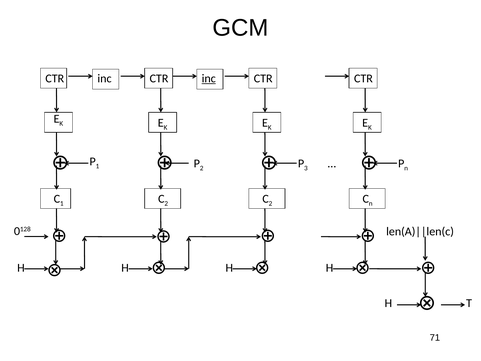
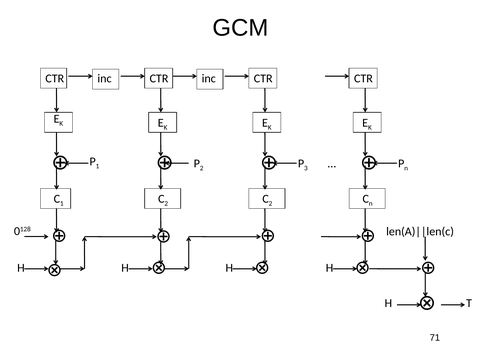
inc at (209, 79) underline: present -> none
